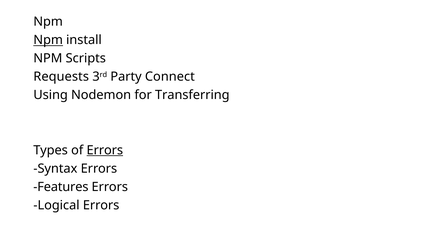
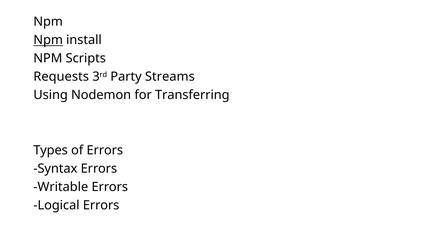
Connect: Connect -> Streams
Errors at (105, 150) underline: present -> none
Features: Features -> Writable
